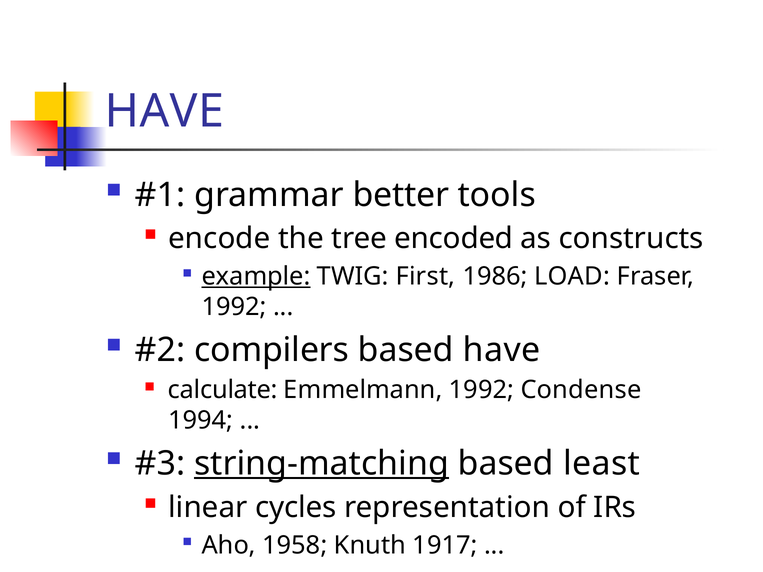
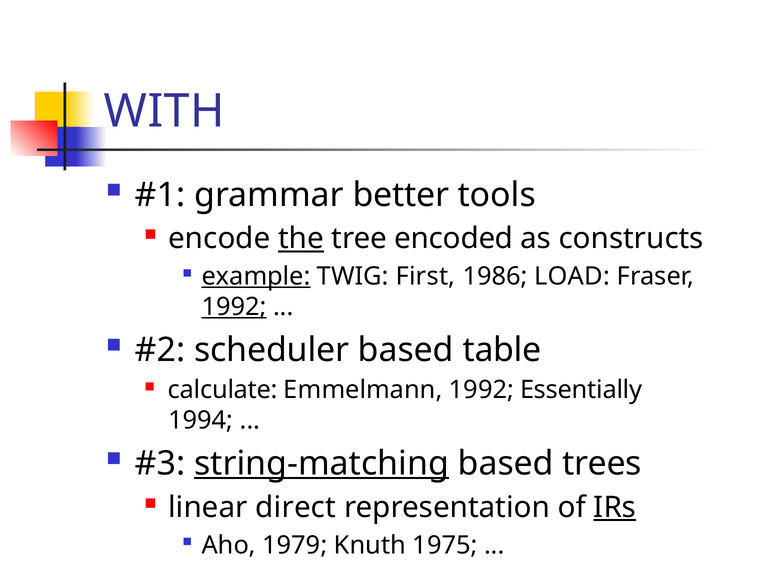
HAVE at (164, 111): HAVE -> WITH
the underline: none -> present
1992 at (234, 307) underline: none -> present
compilers: compilers -> scheduler
based have: have -> table
Condense: Condense -> Essentially
least: least -> trees
cycles: cycles -> direct
IRs underline: none -> present
1958: 1958 -> 1979
1917: 1917 -> 1975
